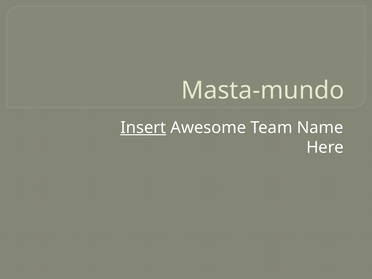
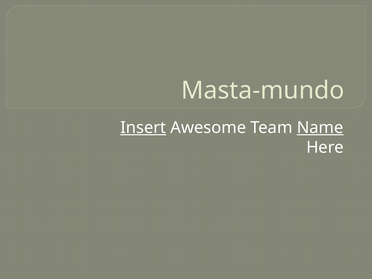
Name underline: none -> present
